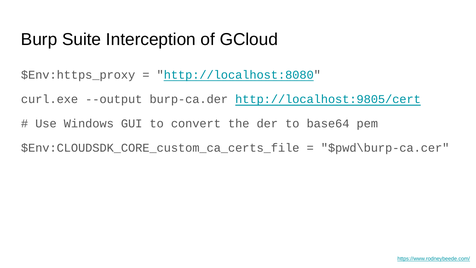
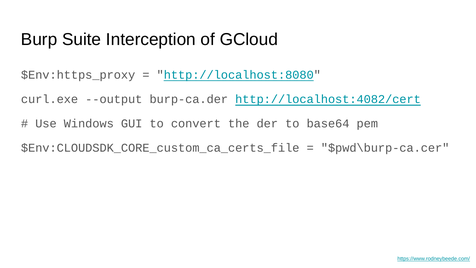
http://localhost:9805/cert: http://localhost:9805/cert -> http://localhost:4082/cert
